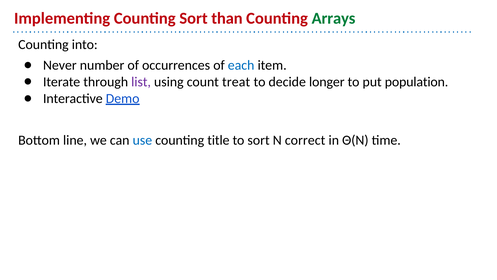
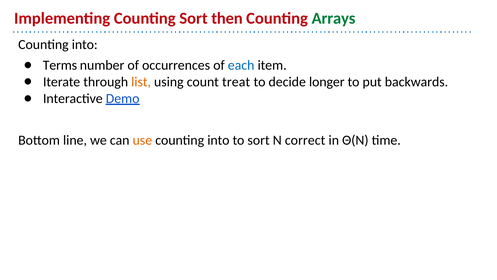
than: than -> then
Never: Never -> Terms
list colour: purple -> orange
population: population -> backwards
use colour: blue -> orange
title at (218, 140): title -> into
